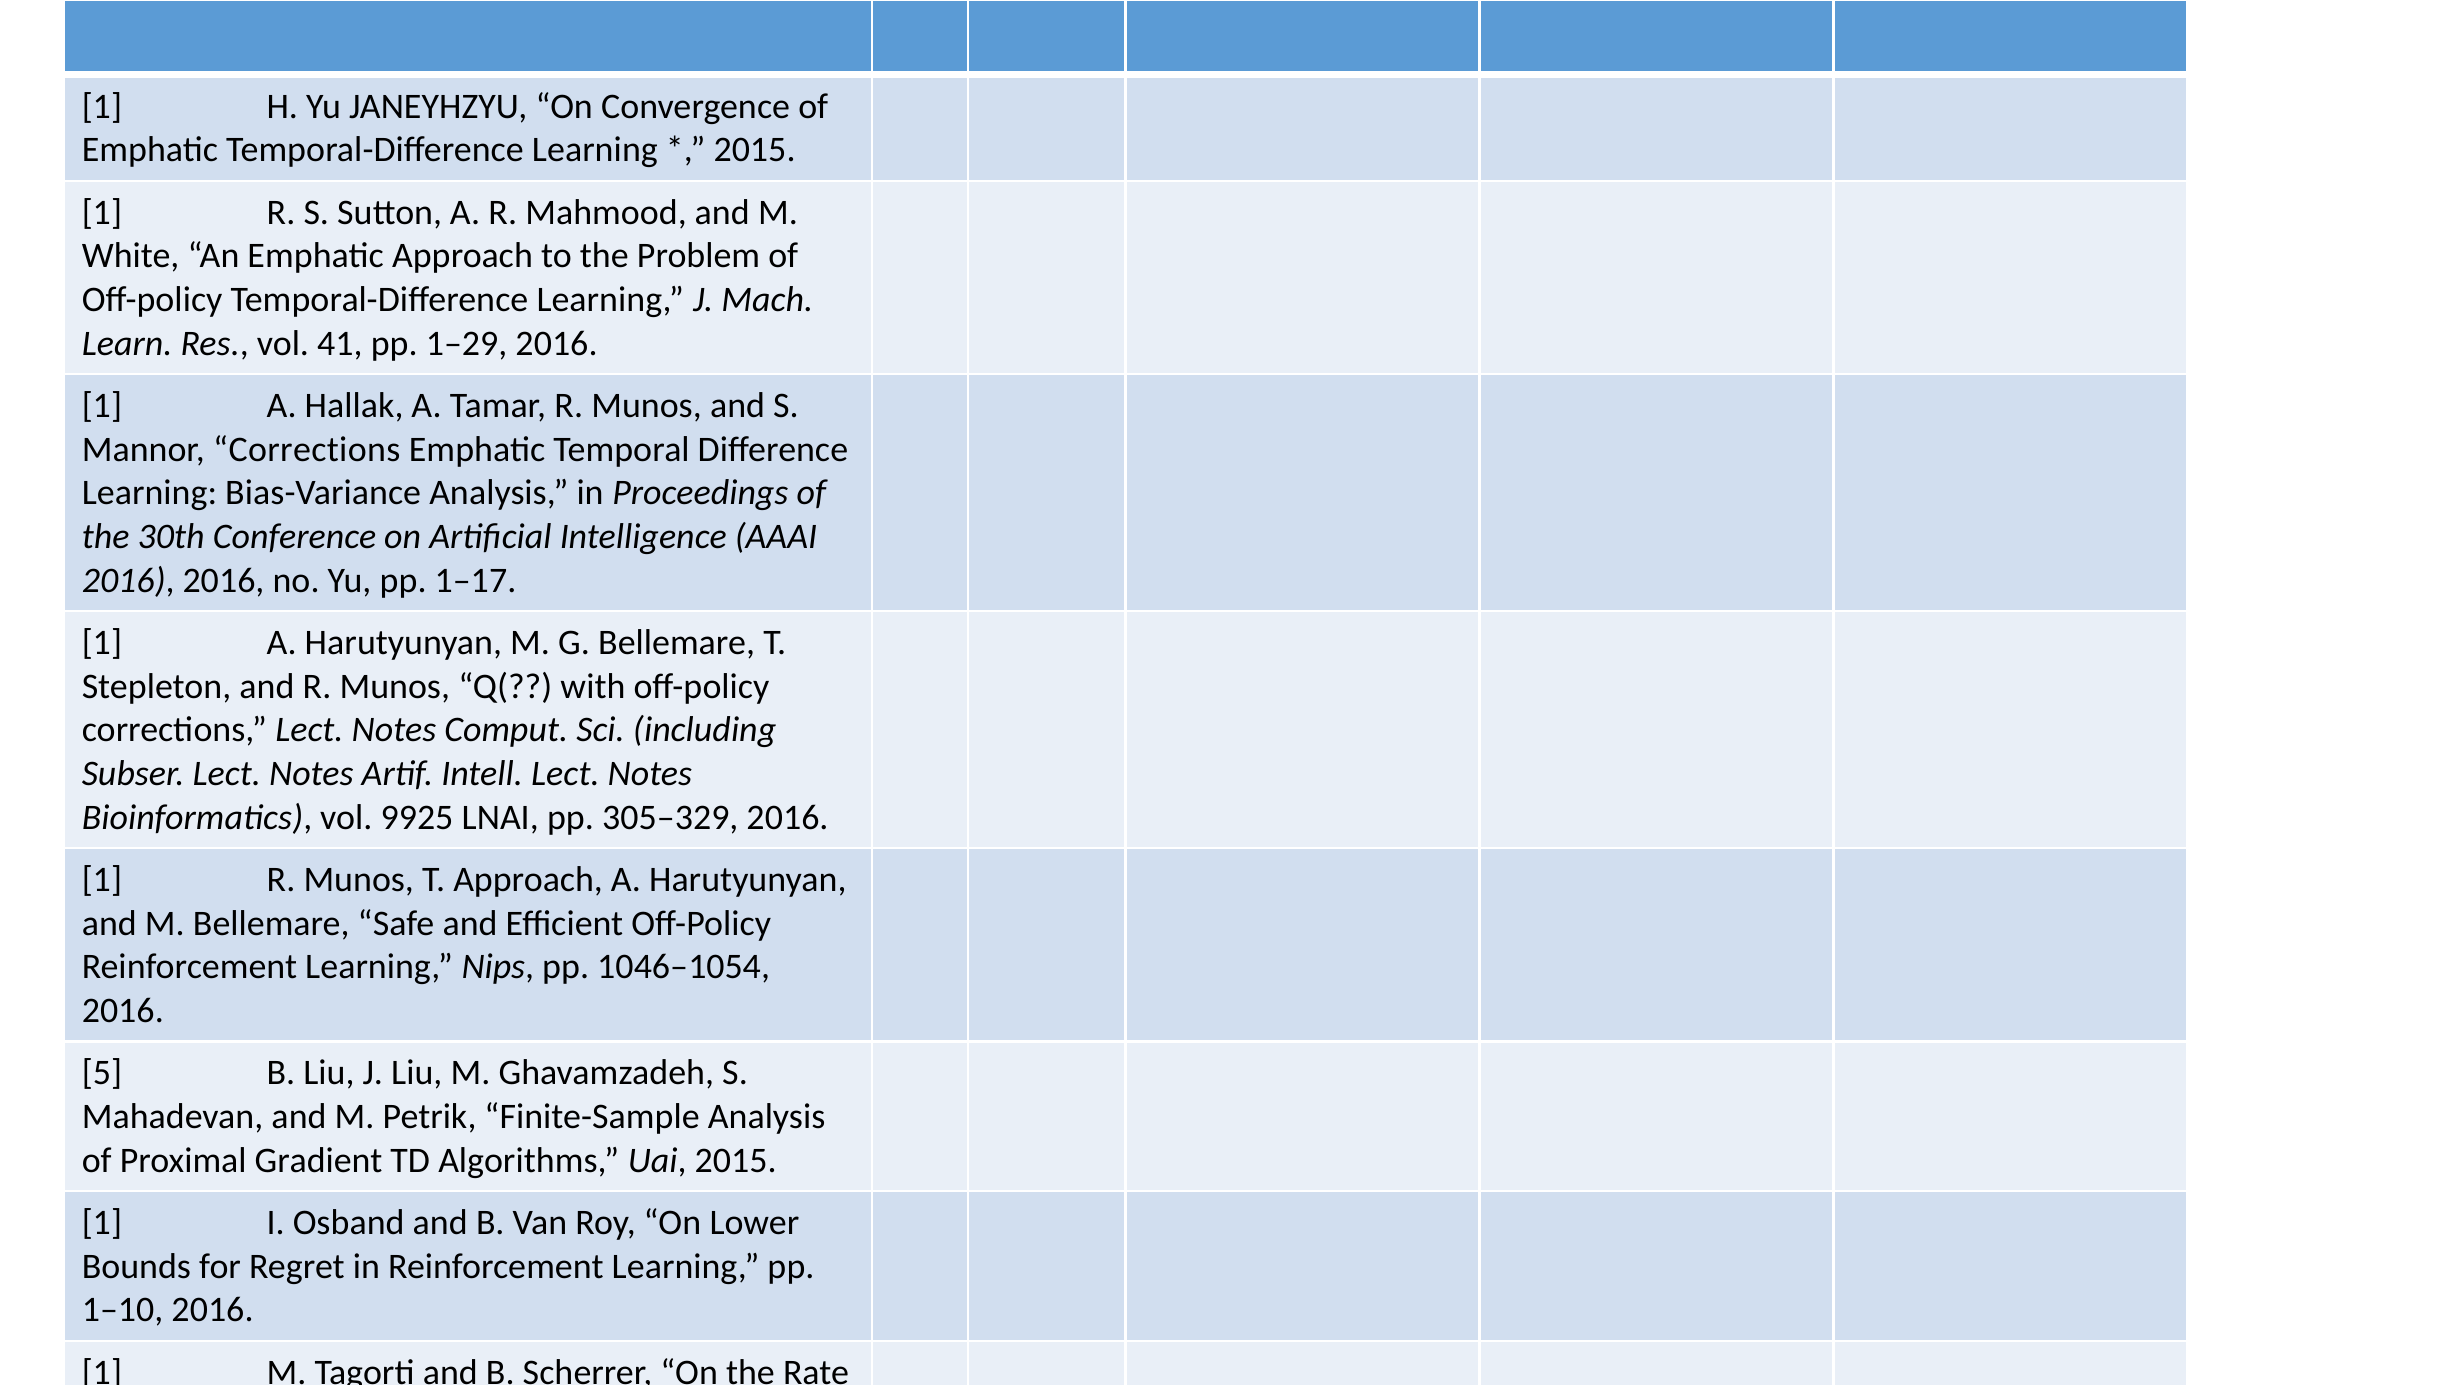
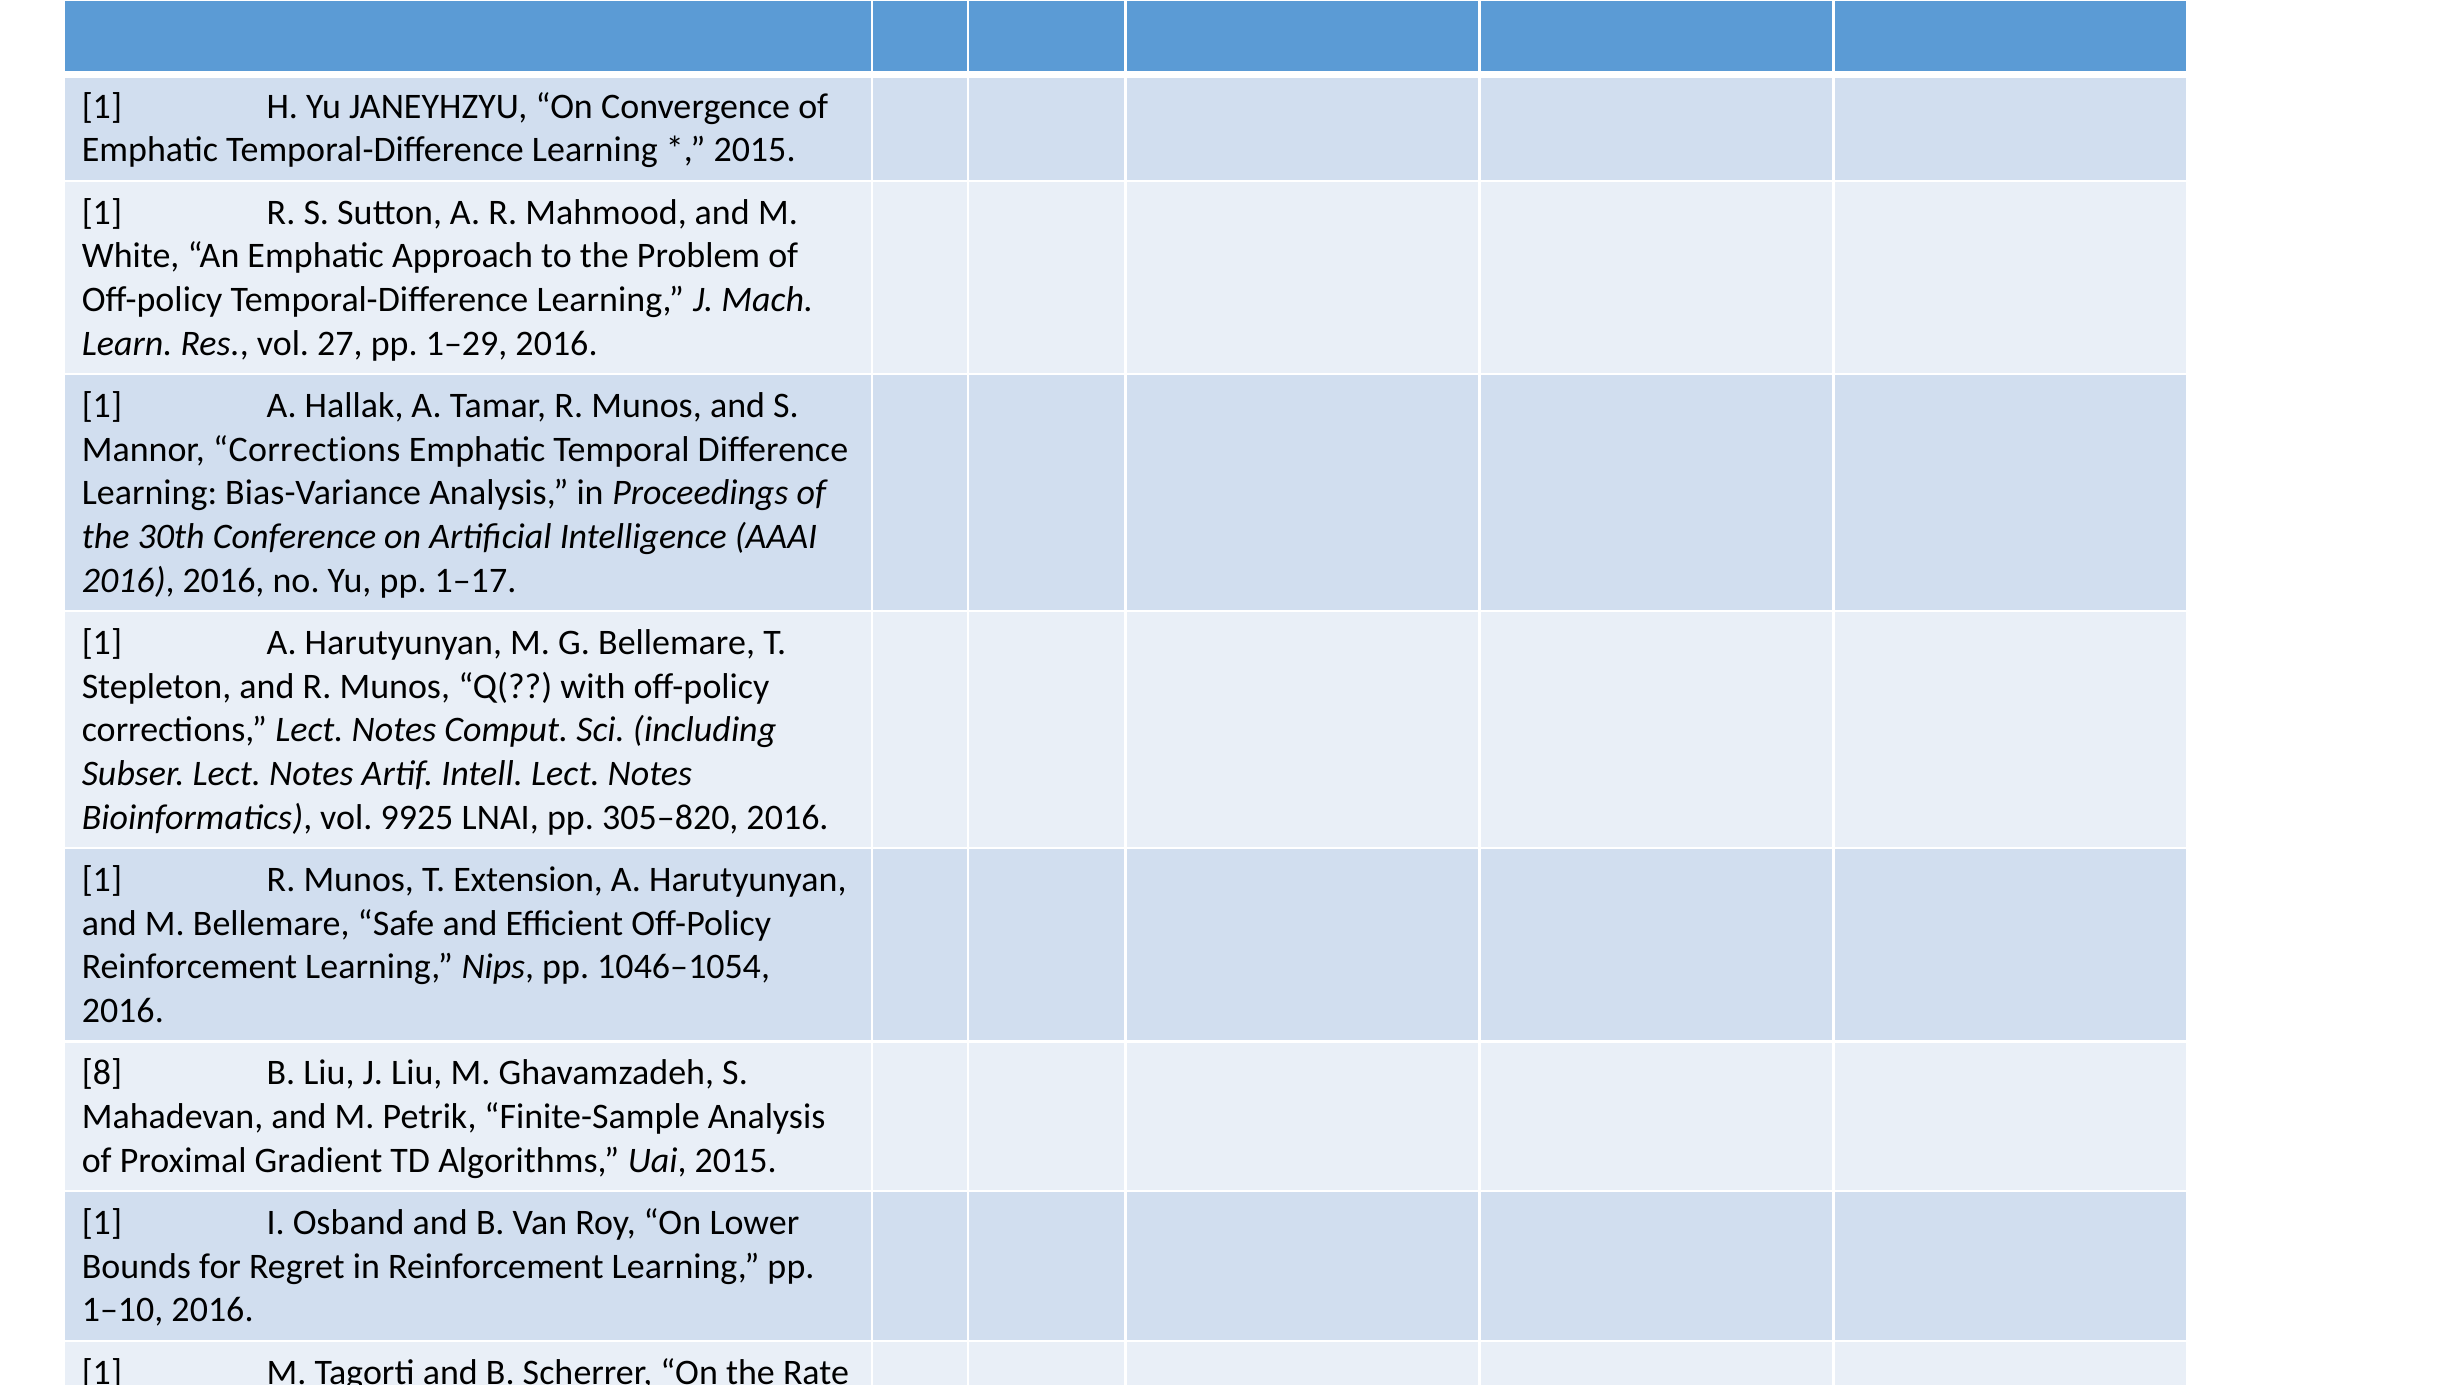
41: 41 -> 27
305–329: 305–329 -> 305–820
T Approach: Approach -> Extension
5: 5 -> 8
